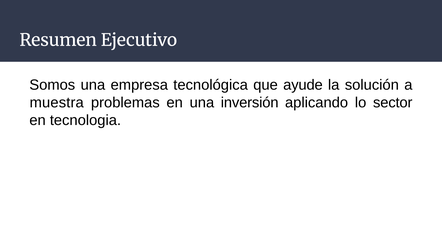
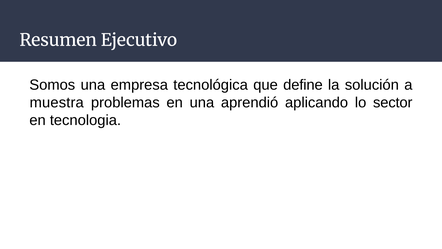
ayude: ayude -> define
inversión: inversión -> aprendió
